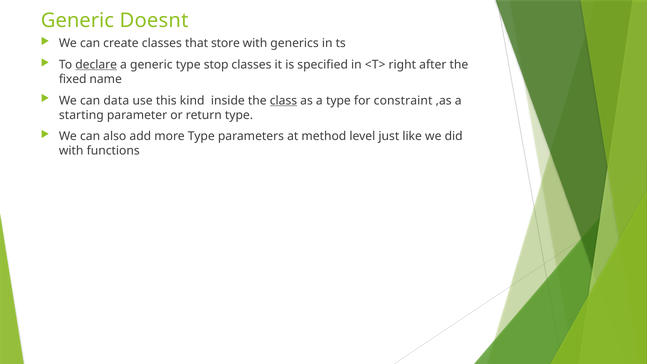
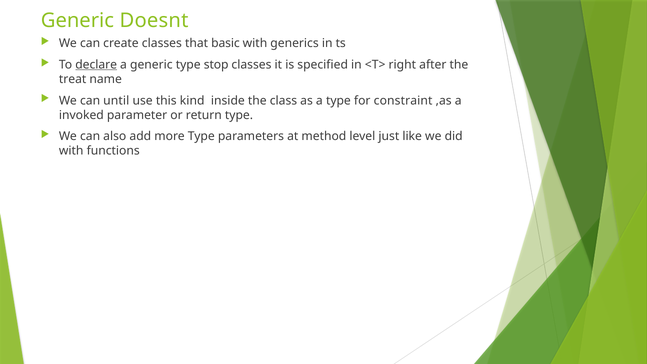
store: store -> basic
fixed: fixed -> treat
data: data -> until
class underline: present -> none
starting: starting -> invoked
